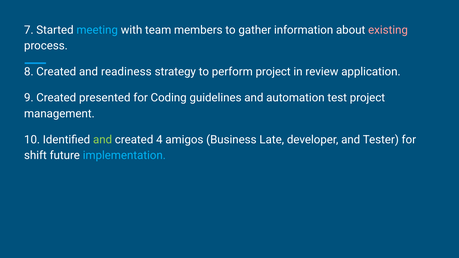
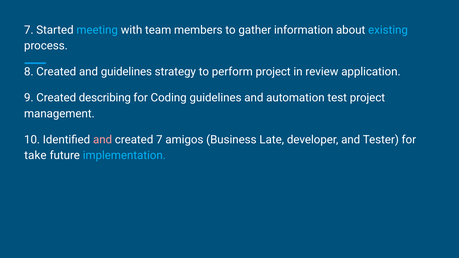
existing colour: pink -> light blue
and readiness: readiness -> guidelines
presented: presented -> describing
and at (103, 140) colour: light green -> pink
created 4: 4 -> 7
shift: shift -> take
